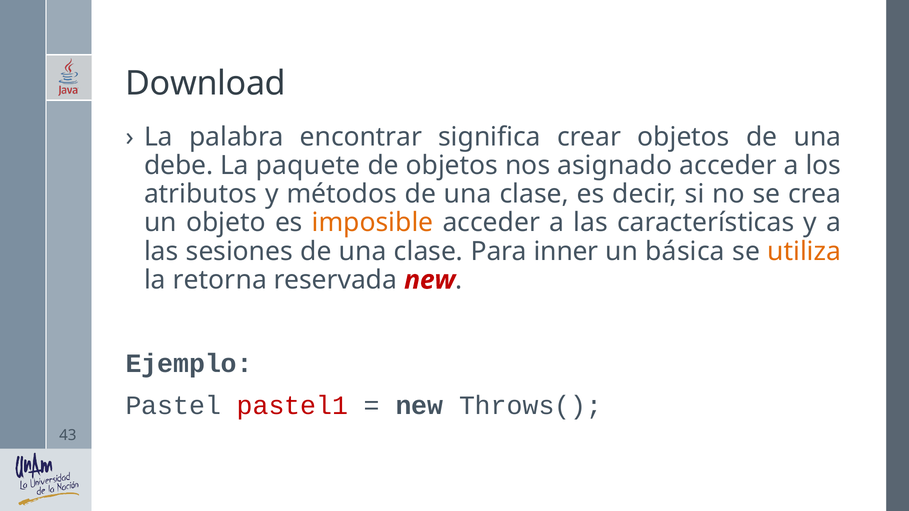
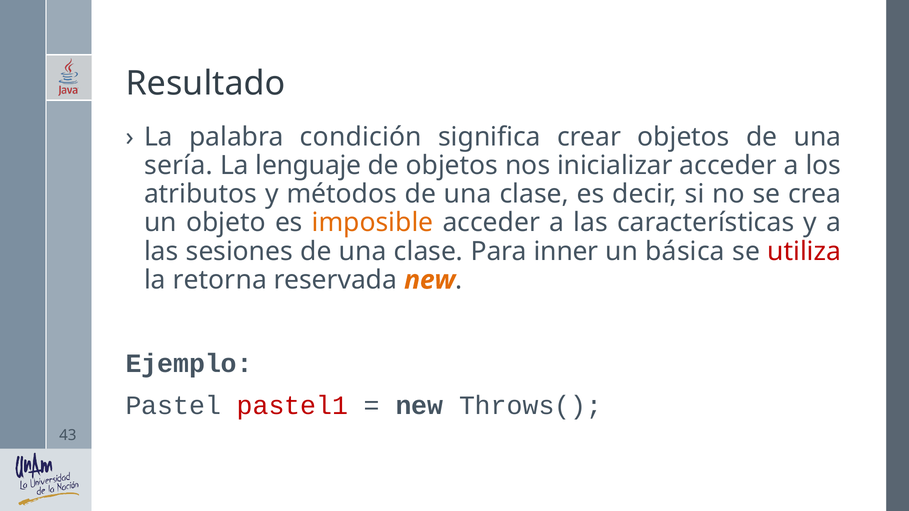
Download: Download -> Resultado
encontrar: encontrar -> condición
debe: debe -> sería
paquete: paquete -> lenguaje
asignado: asignado -> inicializar
utiliza colour: orange -> red
new at (430, 280) colour: red -> orange
